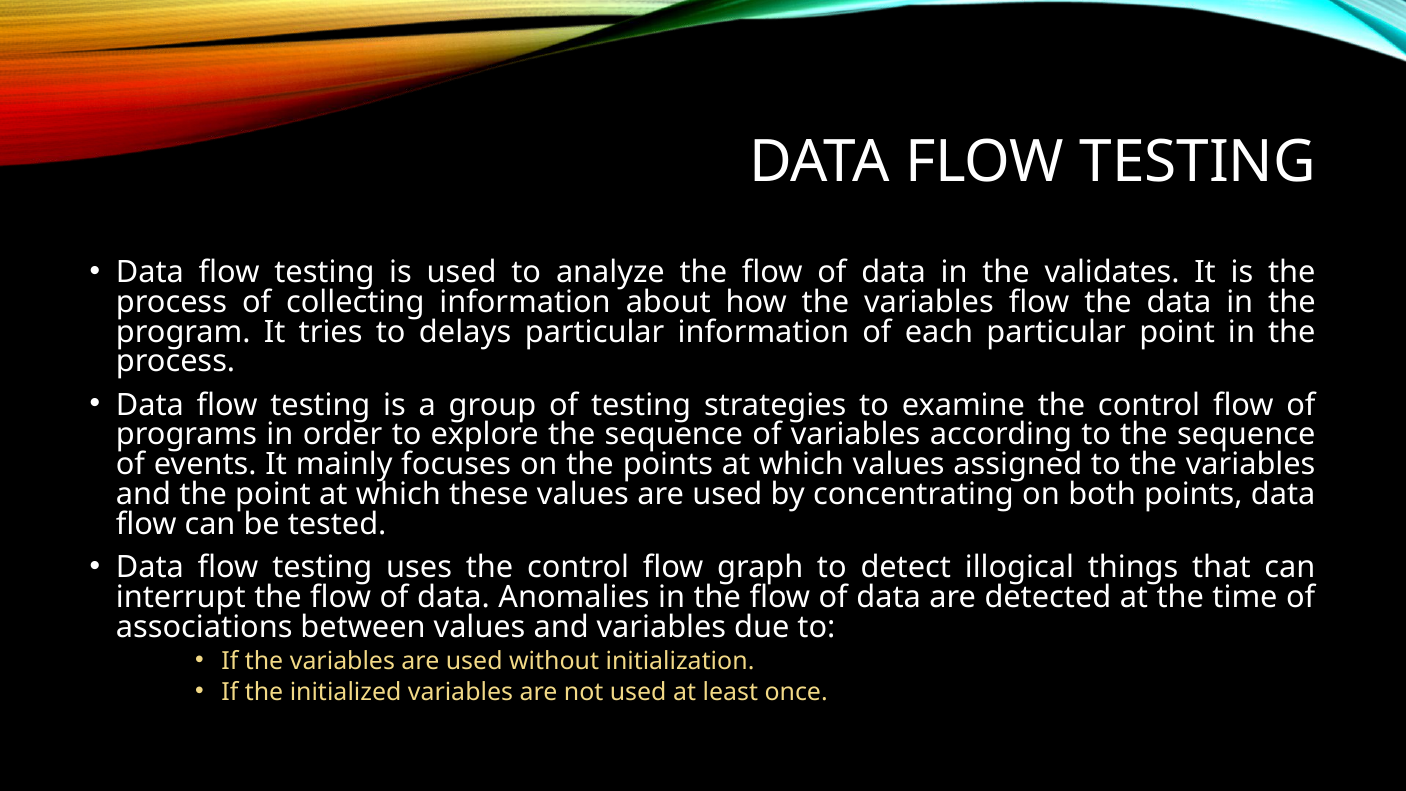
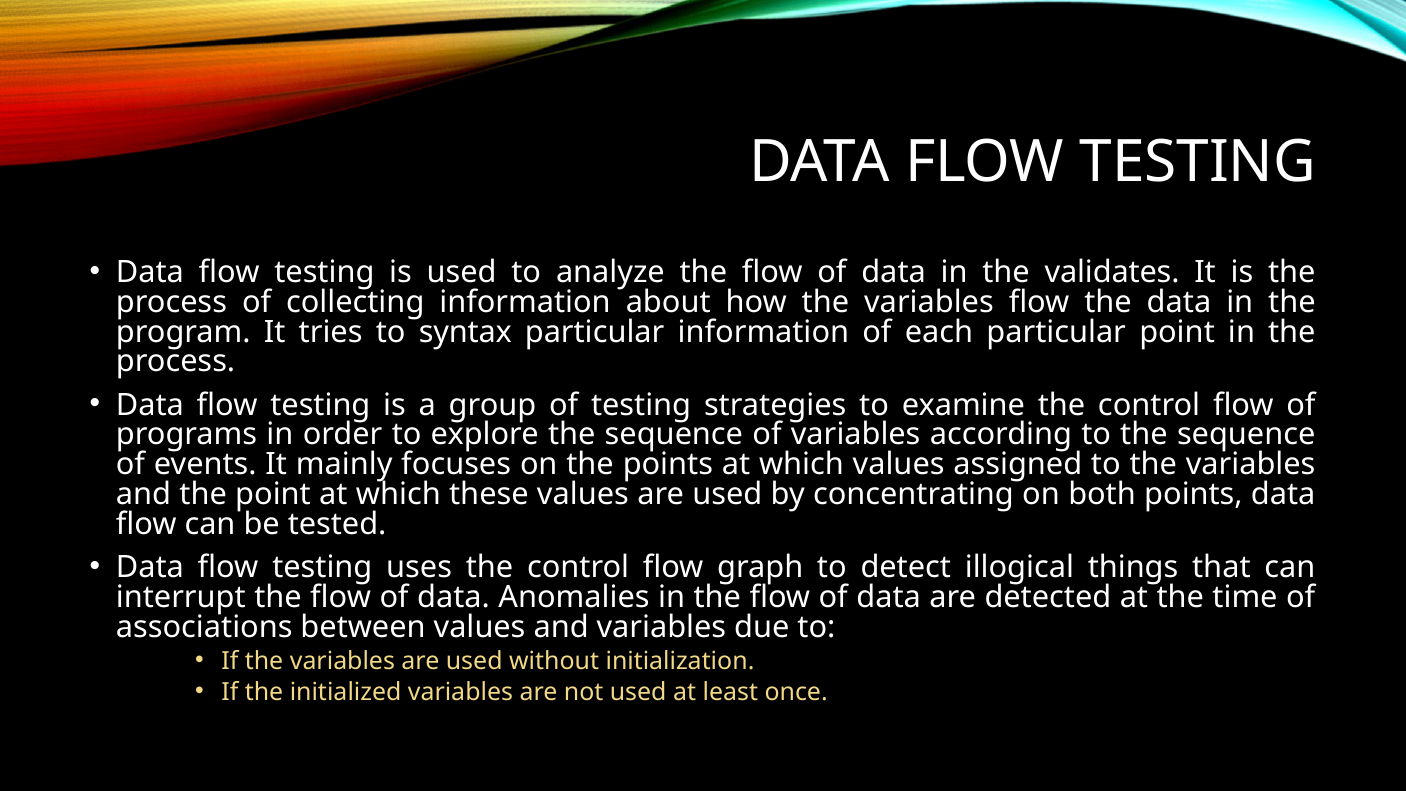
delays: delays -> syntax
